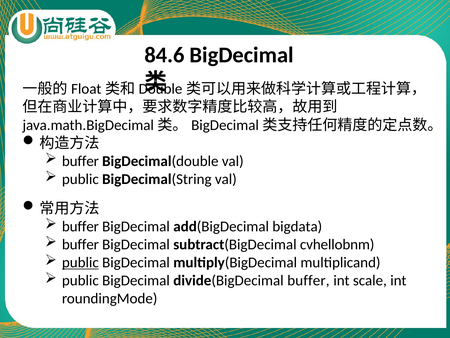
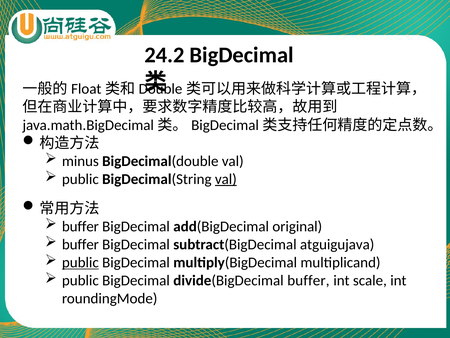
84.6: 84.6 -> 24.2
buffer at (80, 161): buffer -> minus
val at (226, 179) underline: none -> present
bigdata: bigdata -> original
cvhellobnm: cvhellobnm -> atguigujava
